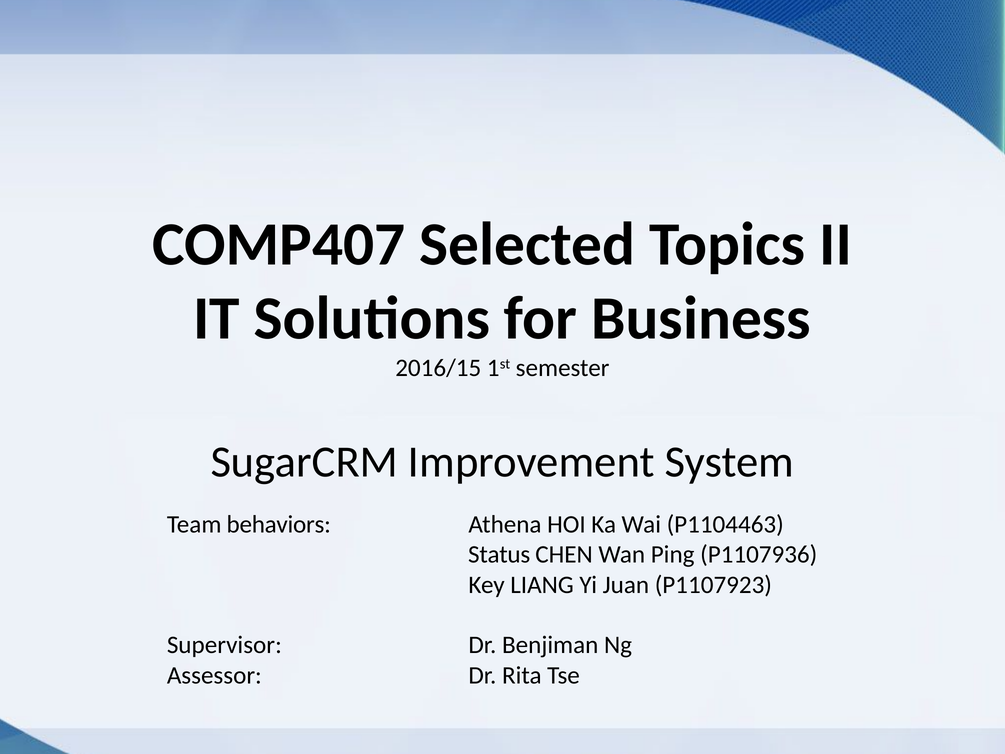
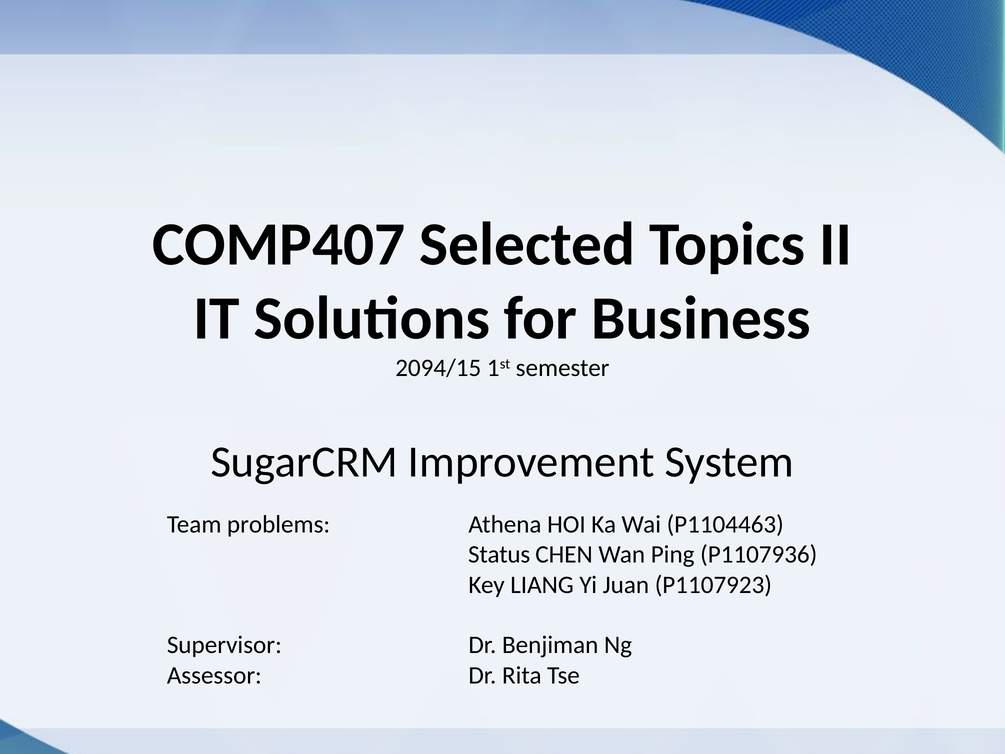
2016/15: 2016/15 -> 2094/15
behaviors: behaviors -> problems
